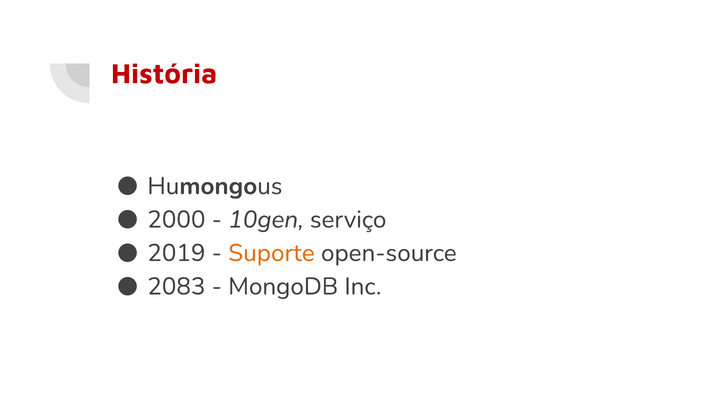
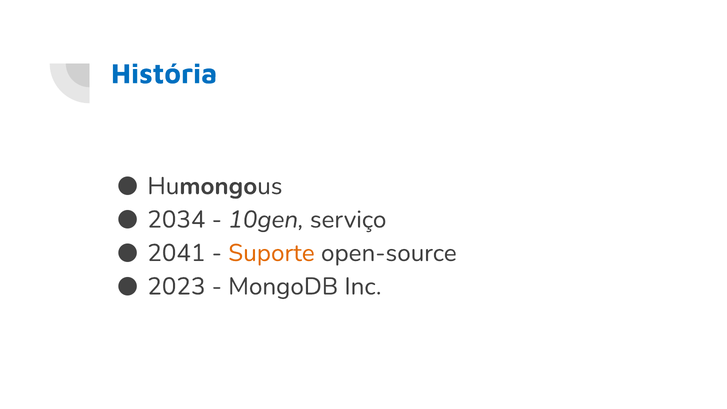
História colour: red -> blue
2000: 2000 -> 2034
2019: 2019 -> 2041
2083: 2083 -> 2023
